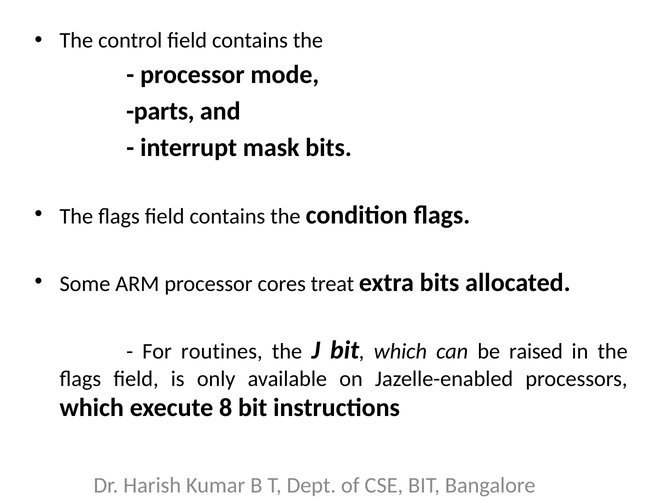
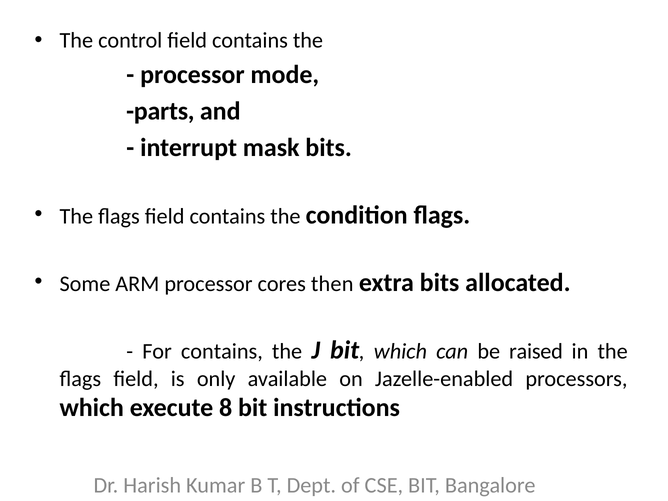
treat: treat -> then
For routines: routines -> contains
